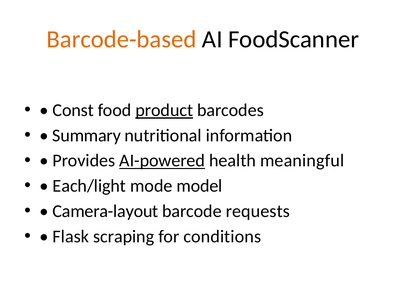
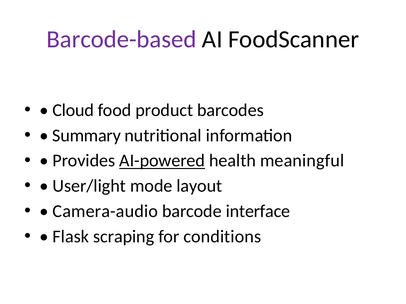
Barcode-based colour: orange -> purple
Const: Const -> Cloud
product underline: present -> none
Each/light: Each/light -> User/light
model: model -> layout
Camera-layout: Camera-layout -> Camera-audio
requests: requests -> interface
